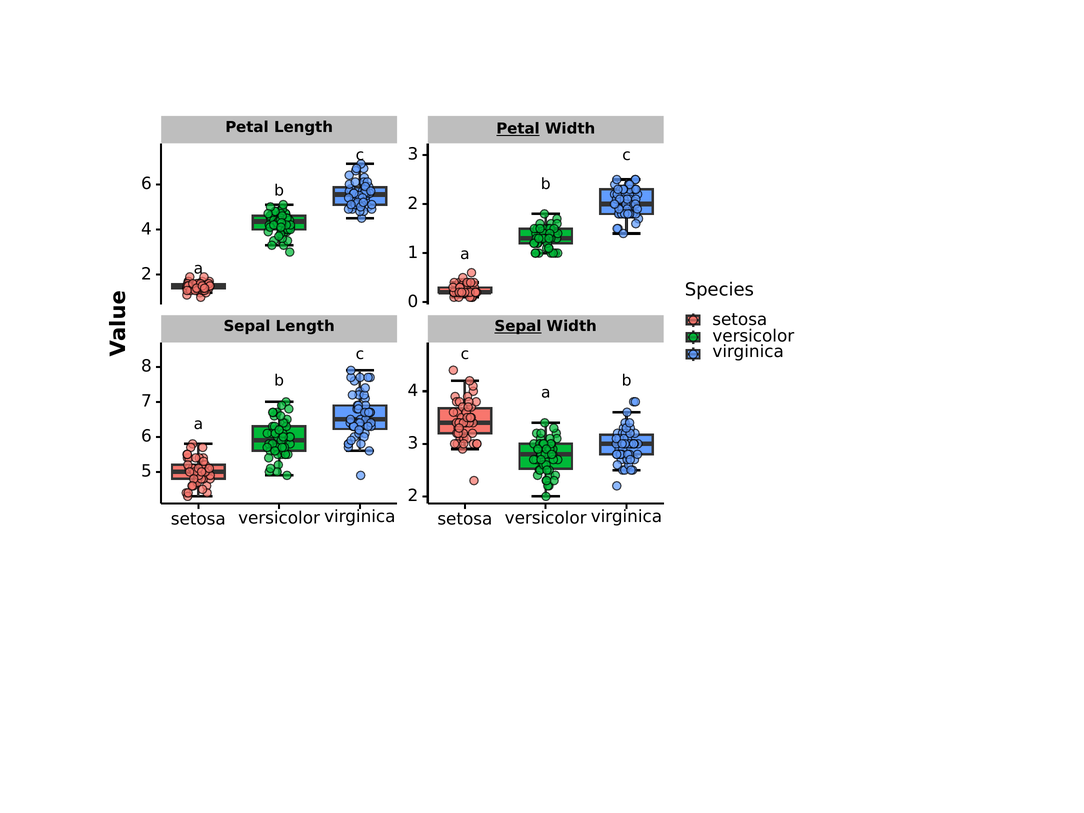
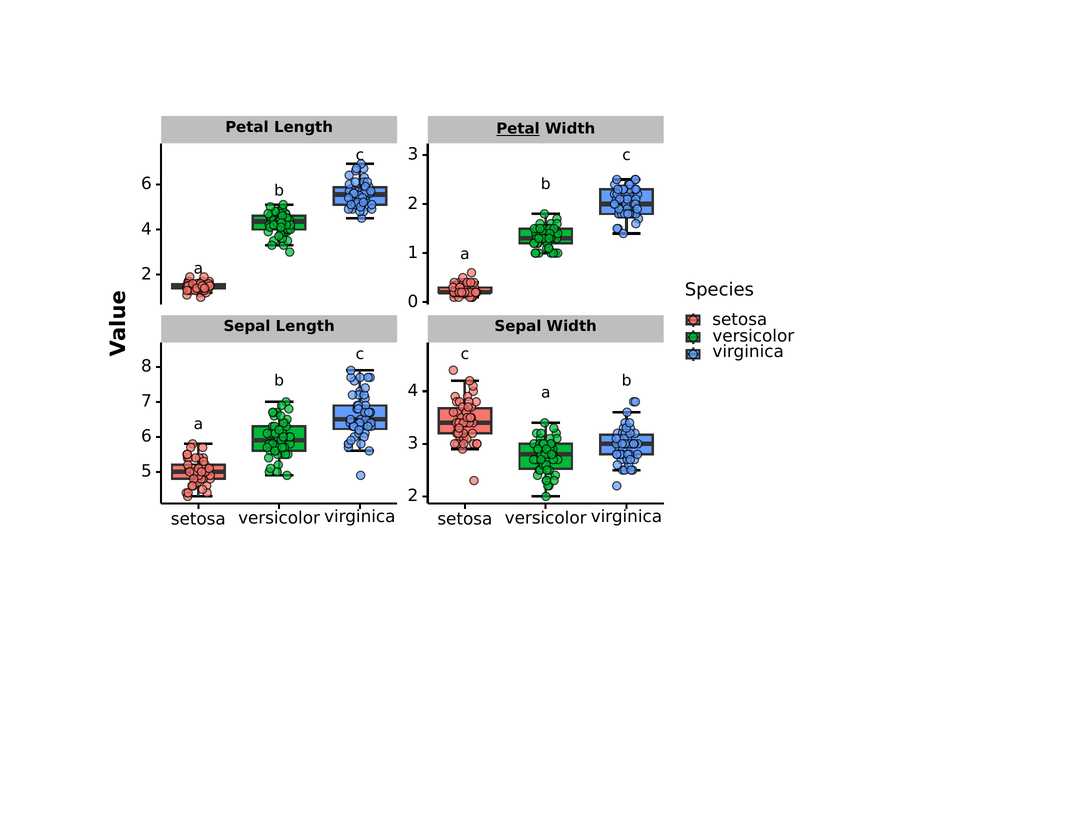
Sepal at (518, 327) underline: present -> none
